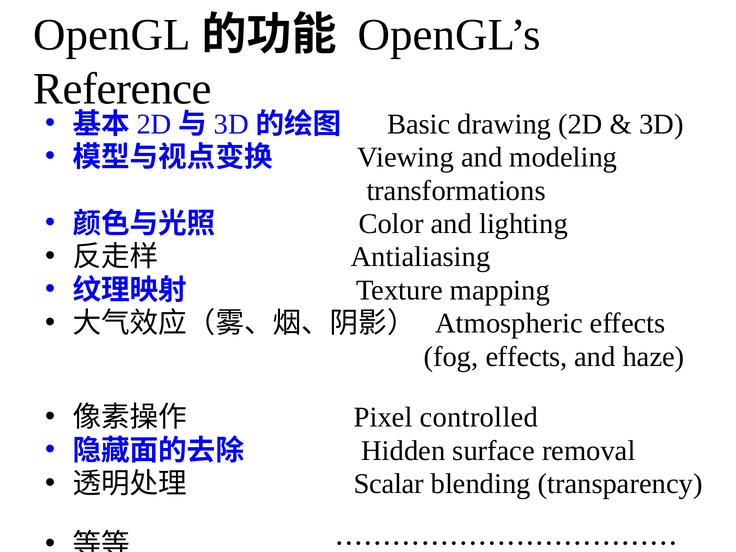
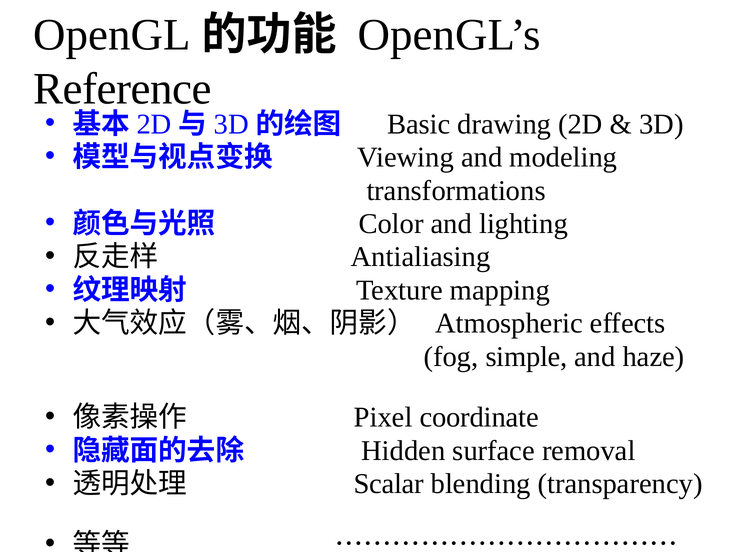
fog effects: effects -> simple
controlled: controlled -> coordinate
